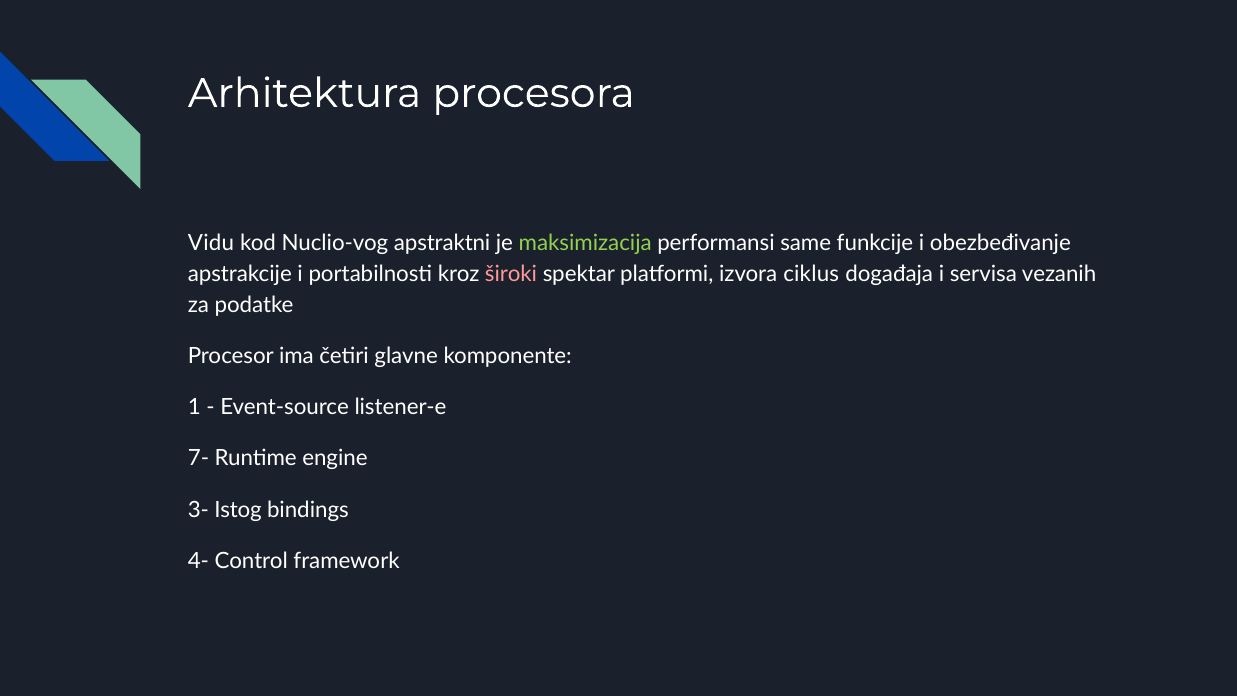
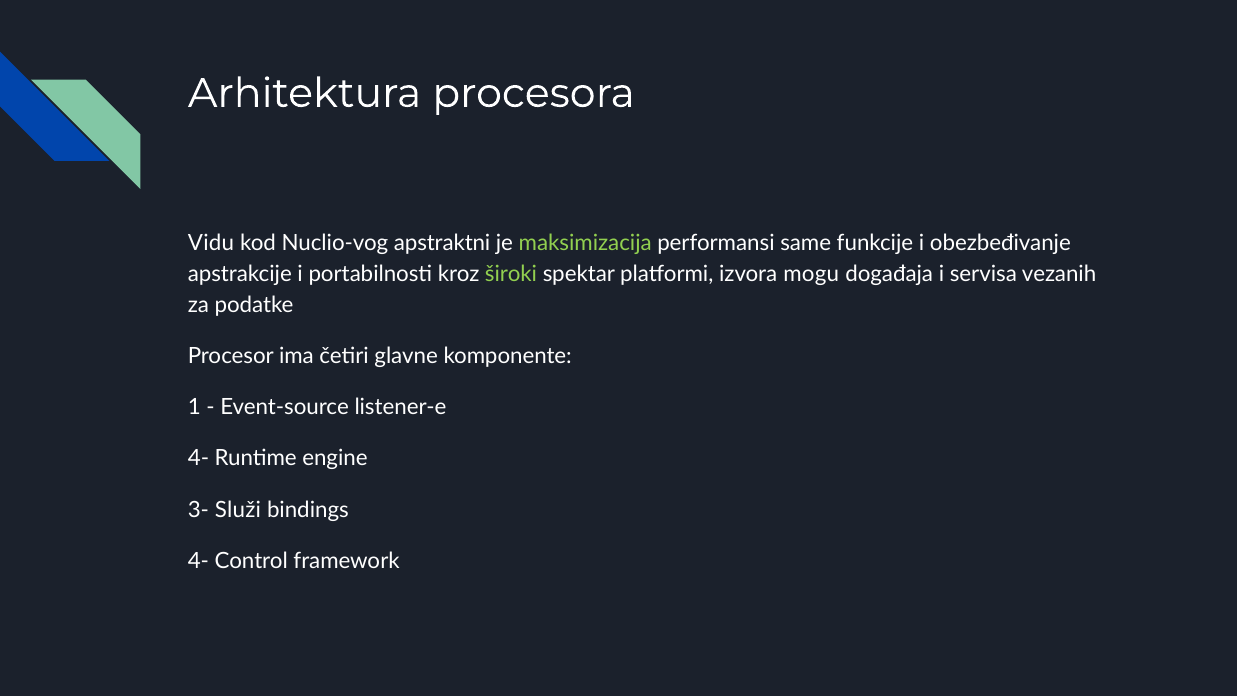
široki colour: pink -> light green
ciklus: ciklus -> mogu
7- at (198, 458): 7- -> 4-
Istog: Istog -> Služi
